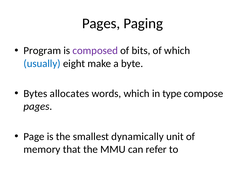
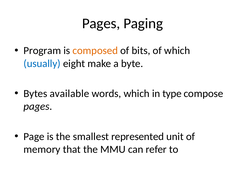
composed colour: purple -> orange
allocates: allocates -> available
dynamically: dynamically -> represented
